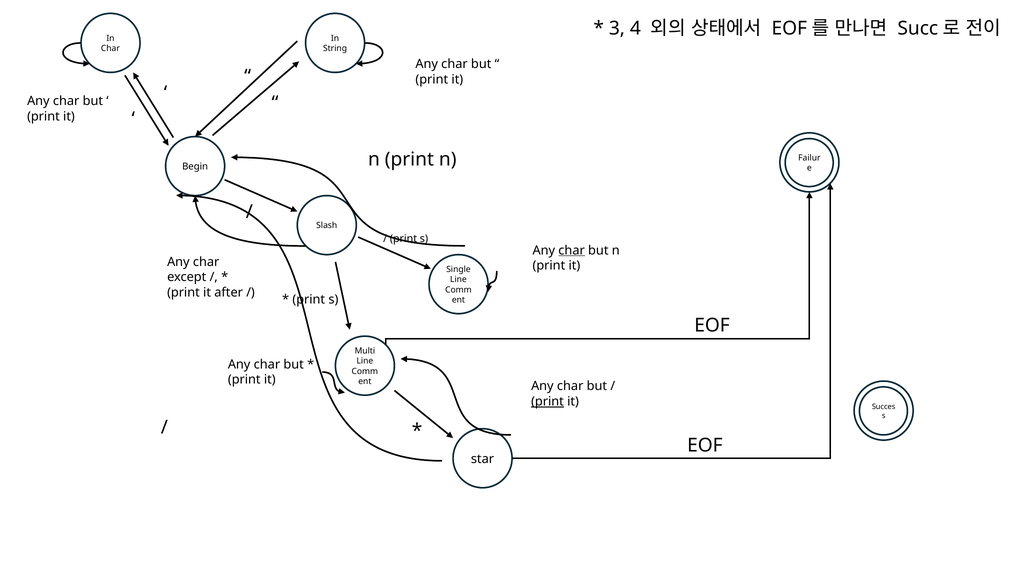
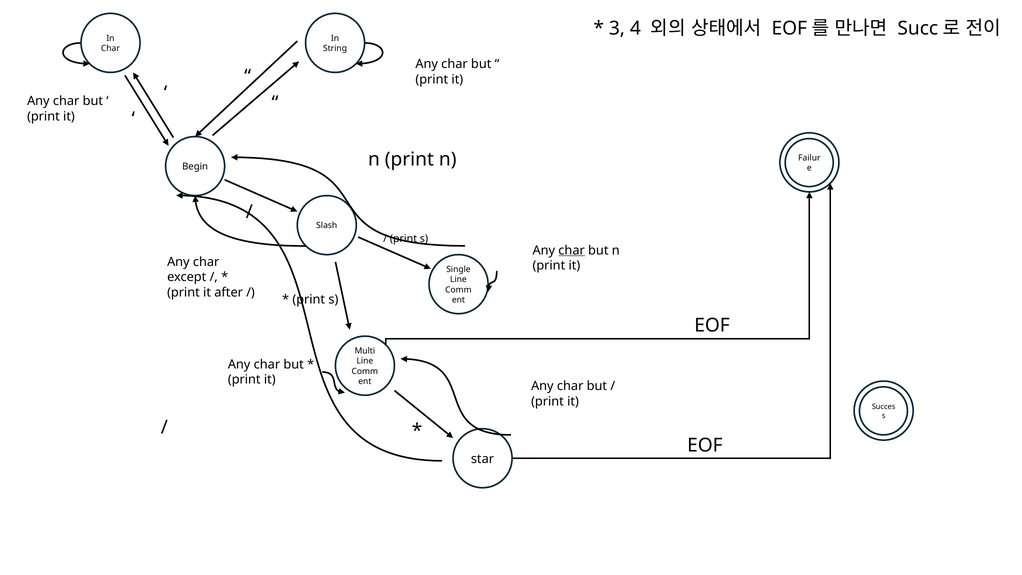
print at (548, 401) underline: present -> none
